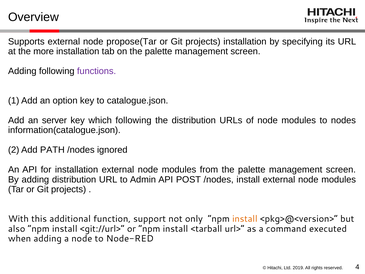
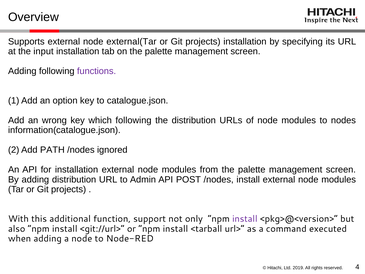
propose(Tar: propose(Tar -> external(Tar
more: more -> input
server: server -> wrong
install at (245, 219) colour: orange -> purple
